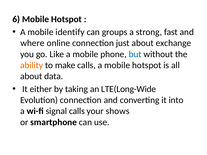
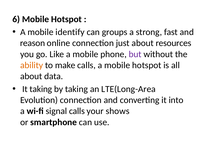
where: where -> reason
exchange: exchange -> resources
but colour: blue -> purple
It either: either -> taking
LTE(Long-Wide: LTE(Long-Wide -> LTE(Long-Area
